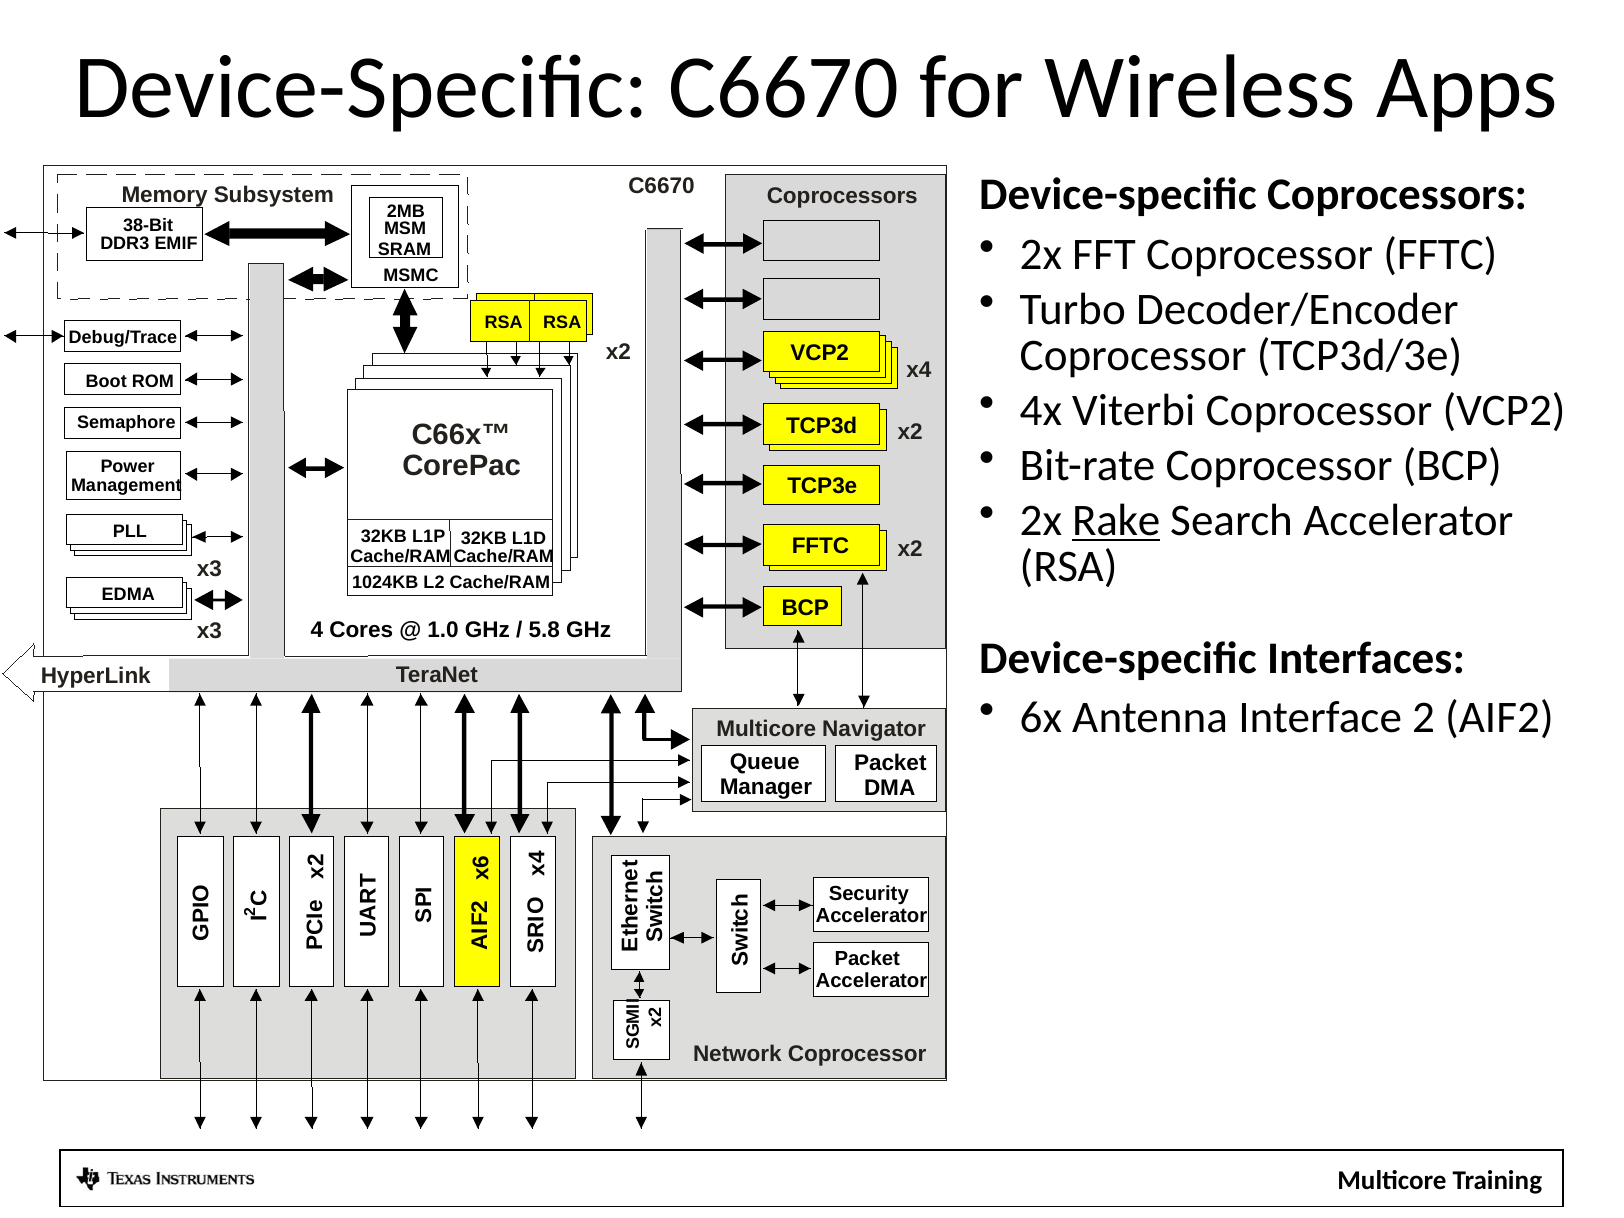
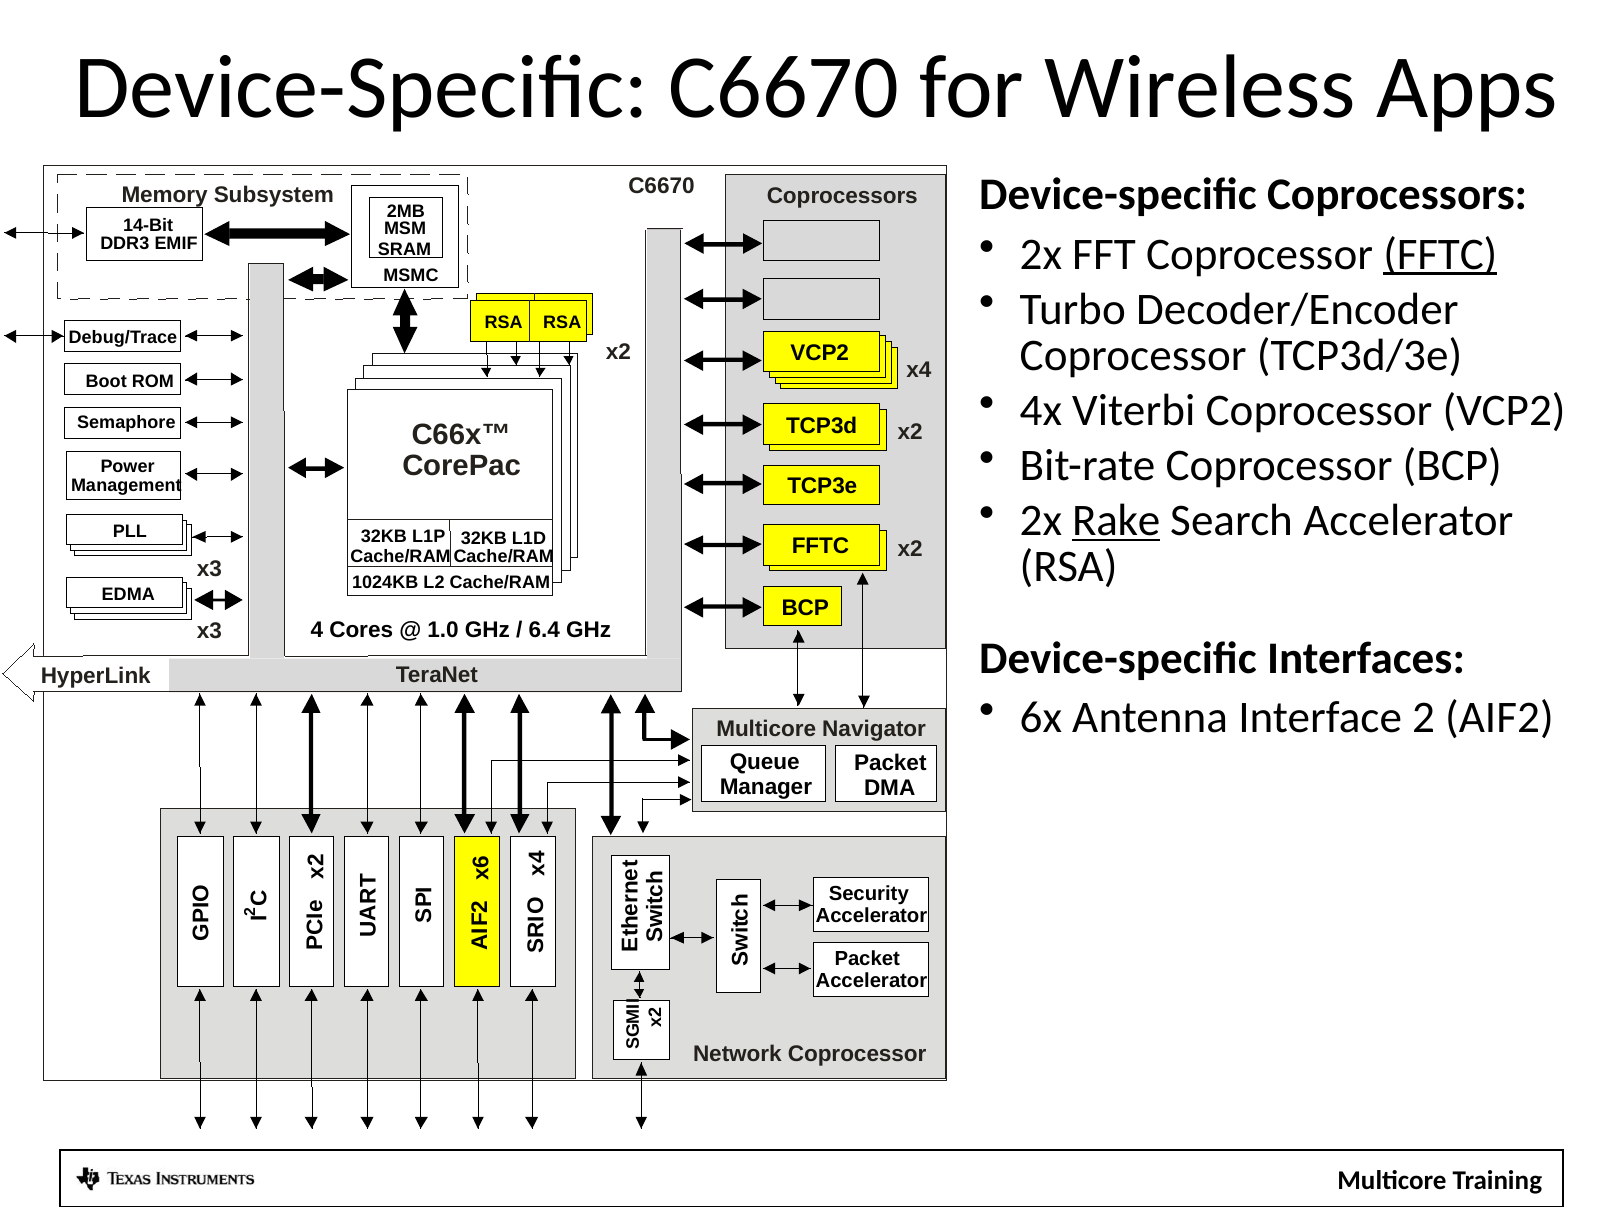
38-Bit: 38-Bit -> 14-Bit
FFTC at (1440, 254) underline: none -> present
5.8: 5.8 -> 6.4
